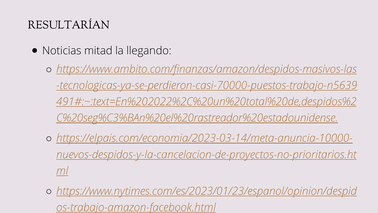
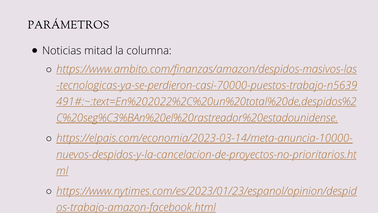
RESULTARÍAN: RESULTARÍAN -> PARÁMETROS
llegando: llegando -> columna
